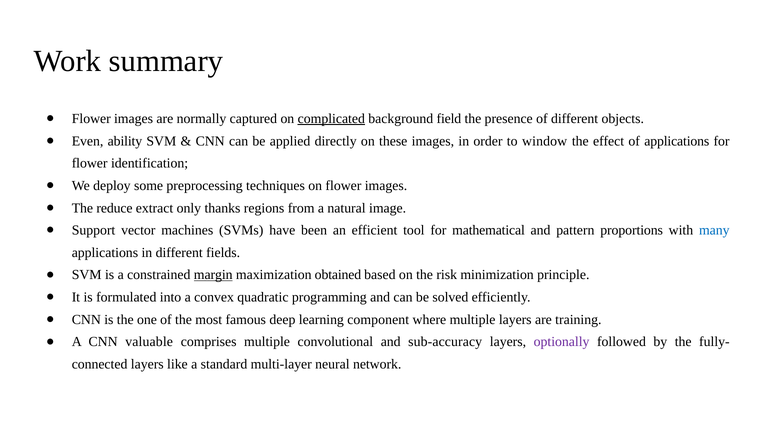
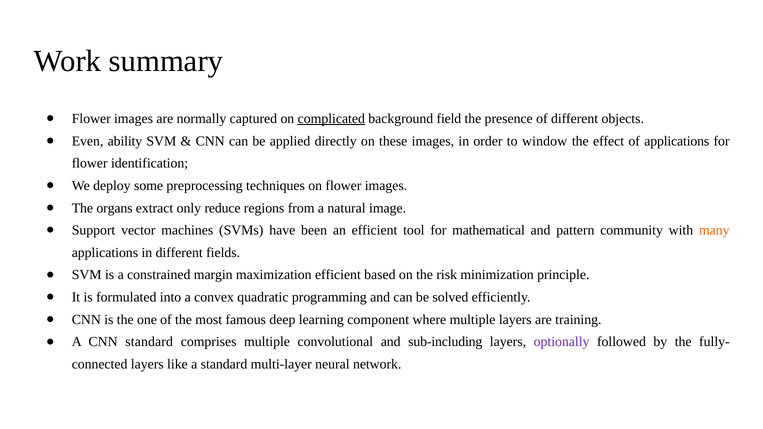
reduce: reduce -> organs
thanks: thanks -> reduce
proportions: proportions -> community
many colour: blue -> orange
margin underline: present -> none
maximization obtained: obtained -> efficient
CNN valuable: valuable -> standard
sub-accuracy: sub-accuracy -> sub-including
